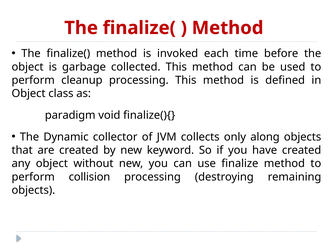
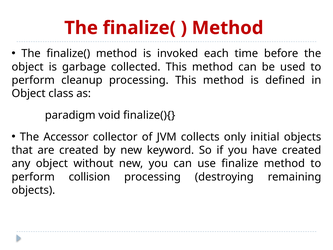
Dynamic: Dynamic -> Accessor
along: along -> initial
